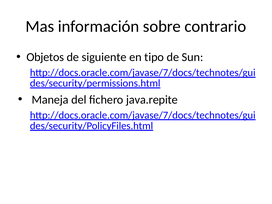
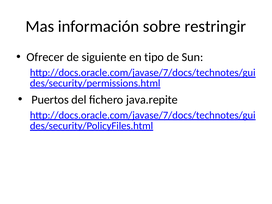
contrario: contrario -> restringir
Objetos: Objetos -> Ofrecer
Maneja: Maneja -> Puertos
